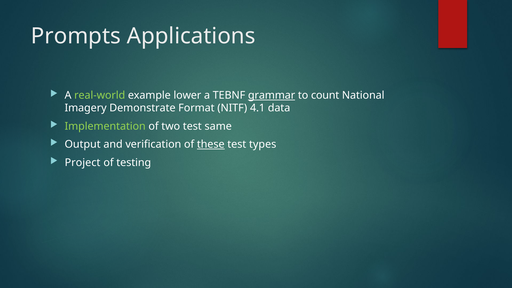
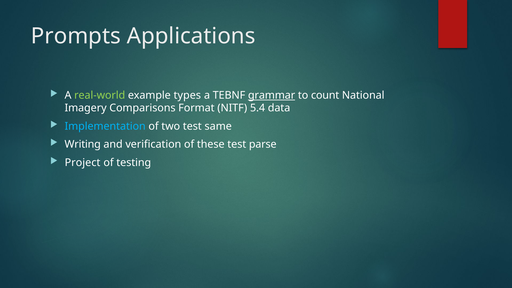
lower: lower -> types
Demonstrate: Demonstrate -> Comparisons
4.1: 4.1 -> 5.4
Implementation colour: light green -> light blue
Output: Output -> Writing
these underline: present -> none
types: types -> parse
